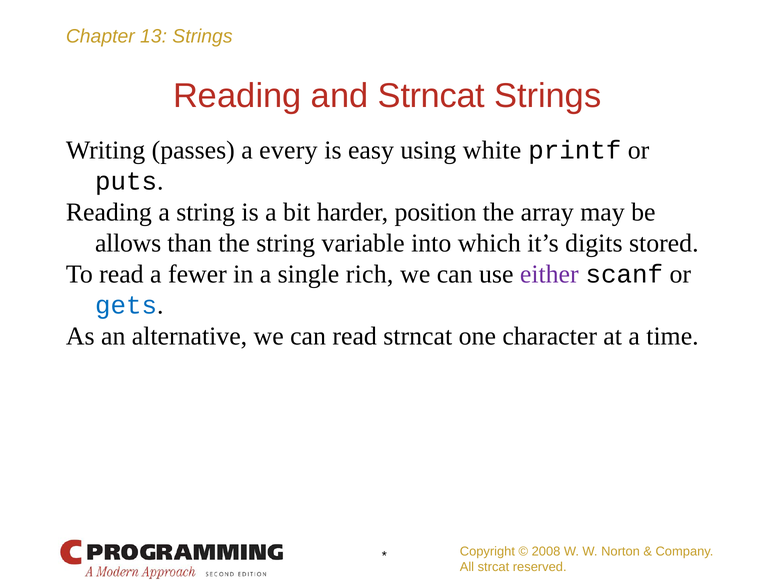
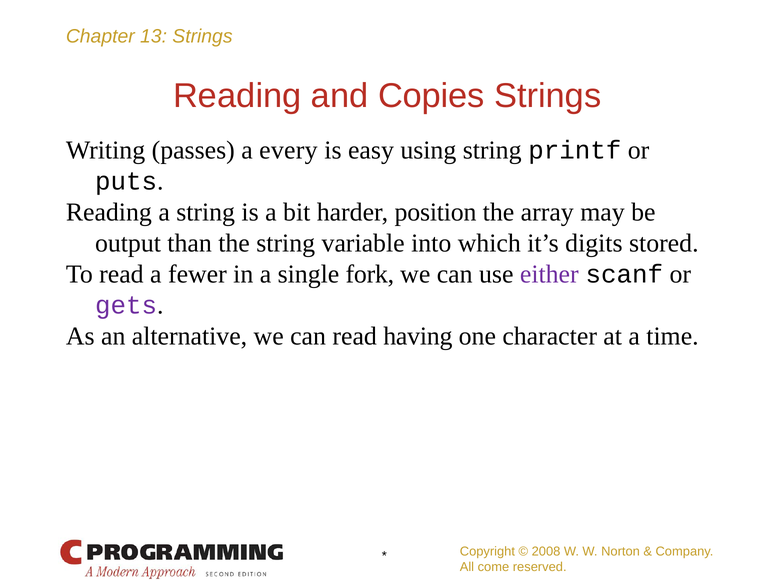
and Strncat: Strncat -> Copies
using white: white -> string
allows: allows -> output
rich: rich -> fork
gets colour: blue -> purple
read strncat: strncat -> having
strcat: strcat -> come
